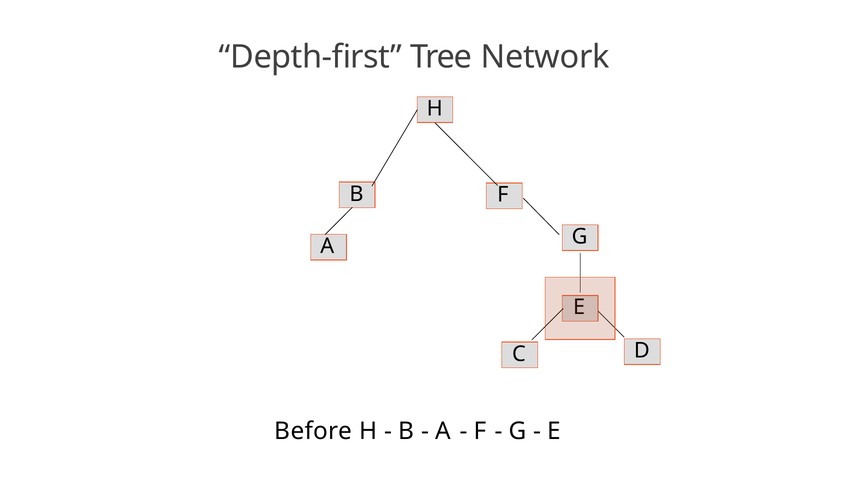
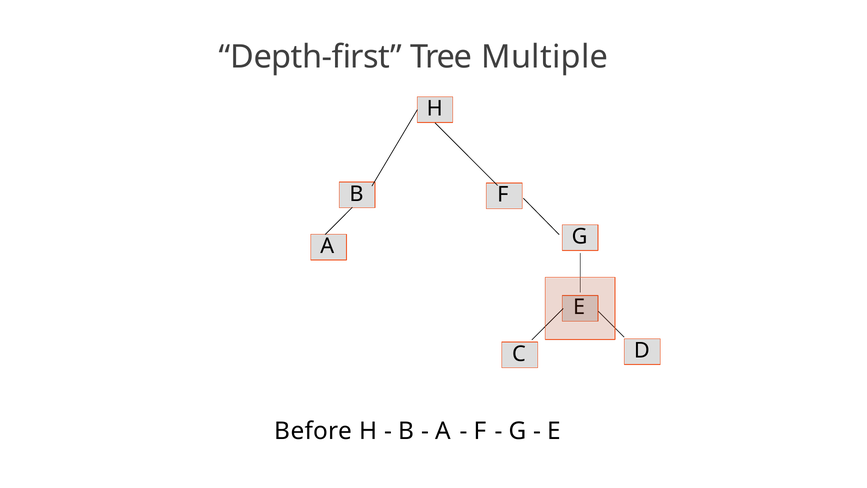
Network: Network -> Multiple
